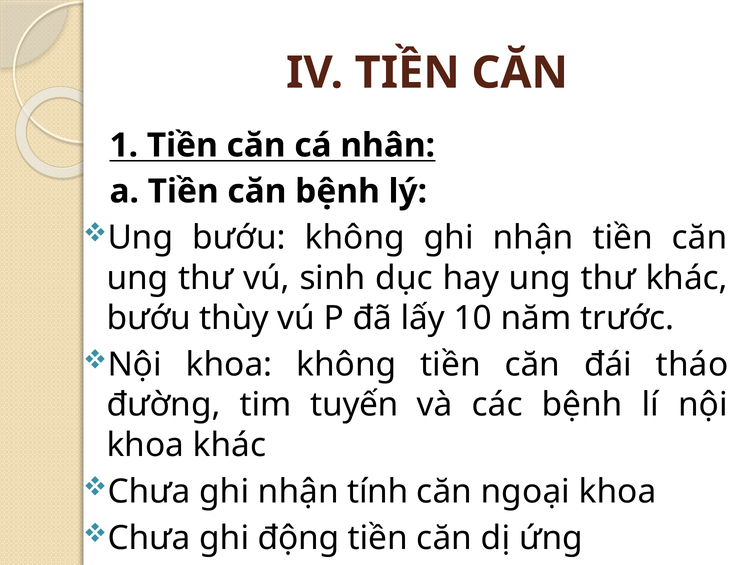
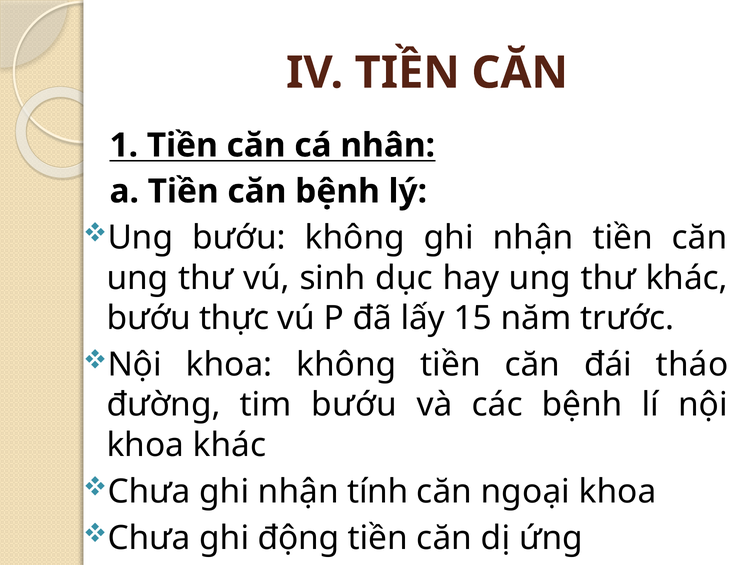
thùy: thùy -> thực
10: 10 -> 15
tim tuyến: tuyến -> bướu
